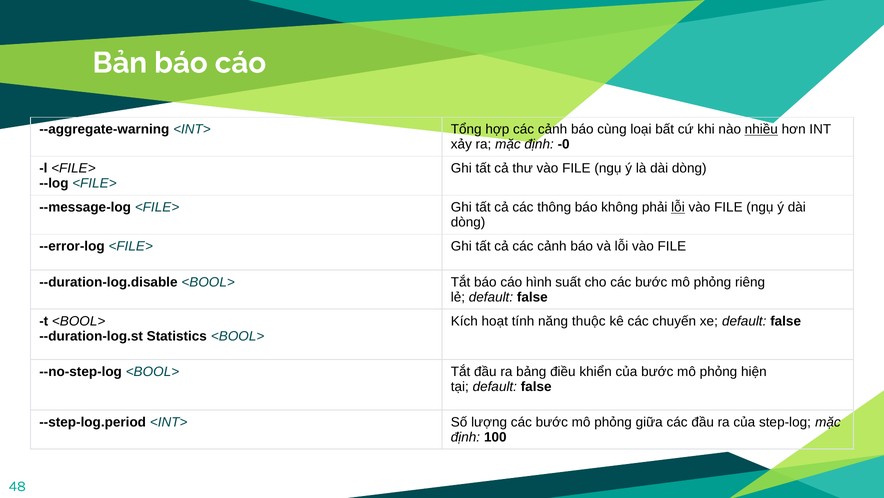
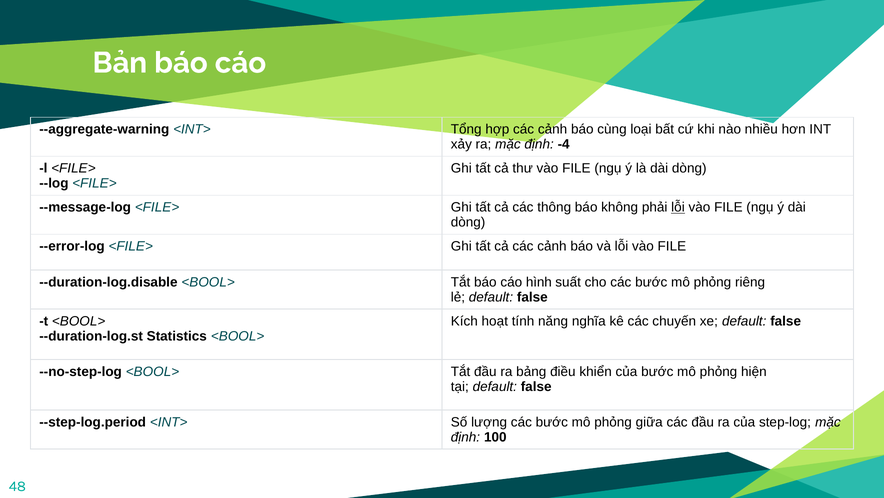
nhiều underline: present -> none
-0: -0 -> -4
thuộc: thuộc -> nghĩa
